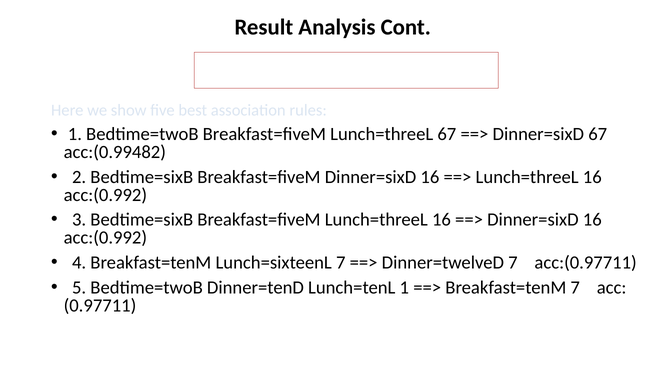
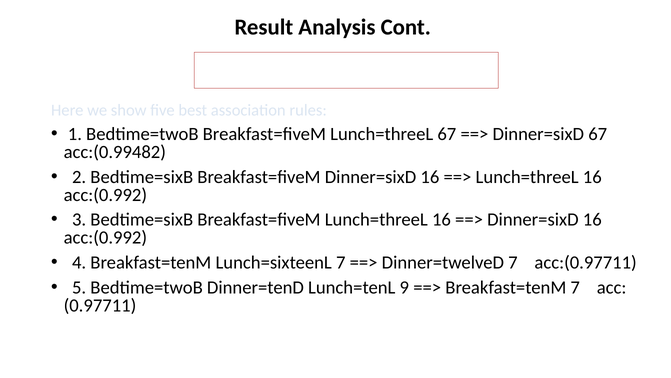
Lunch=tenL 1: 1 -> 9
